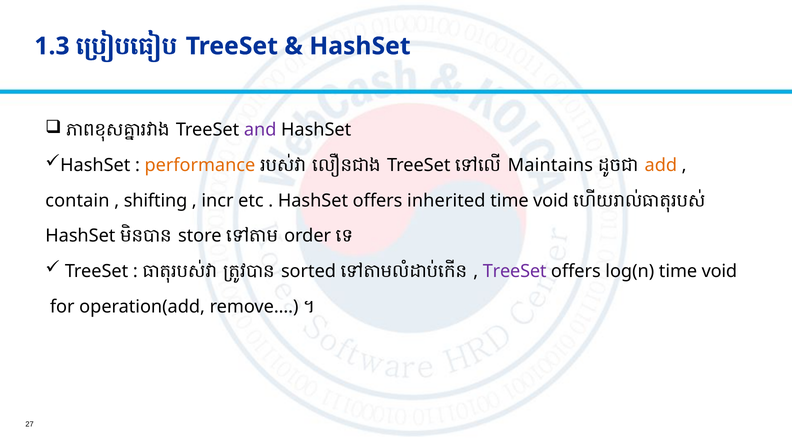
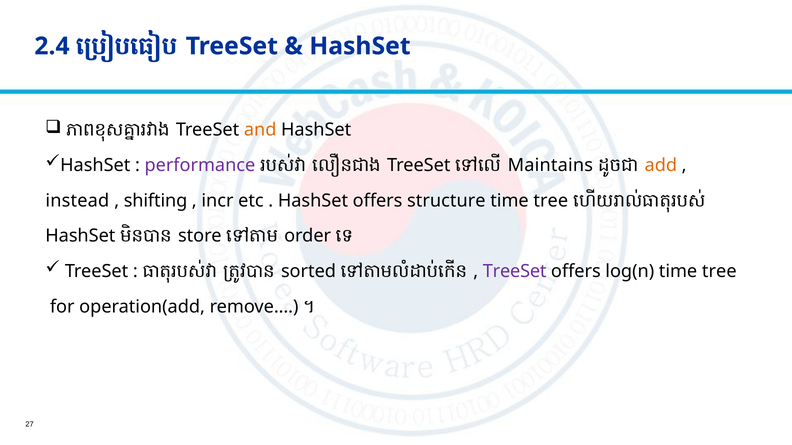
1.3: 1.3 -> 2.4
and colour: purple -> orange
performance colour: orange -> purple
contain: contain -> instead
inherited: inherited -> structure
void at (551, 201): void -> tree
log(n time void: void -> tree
